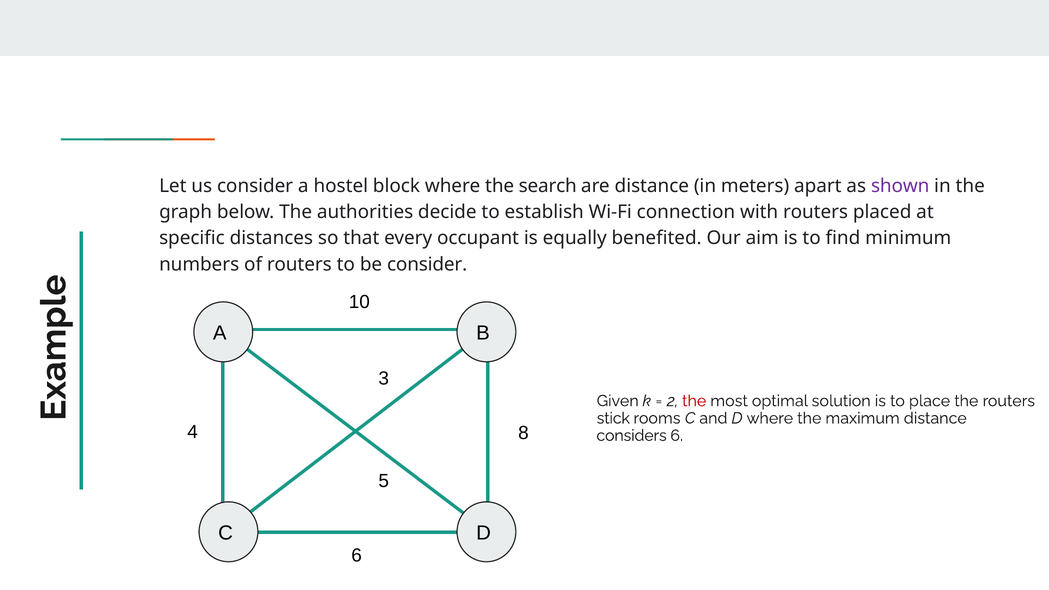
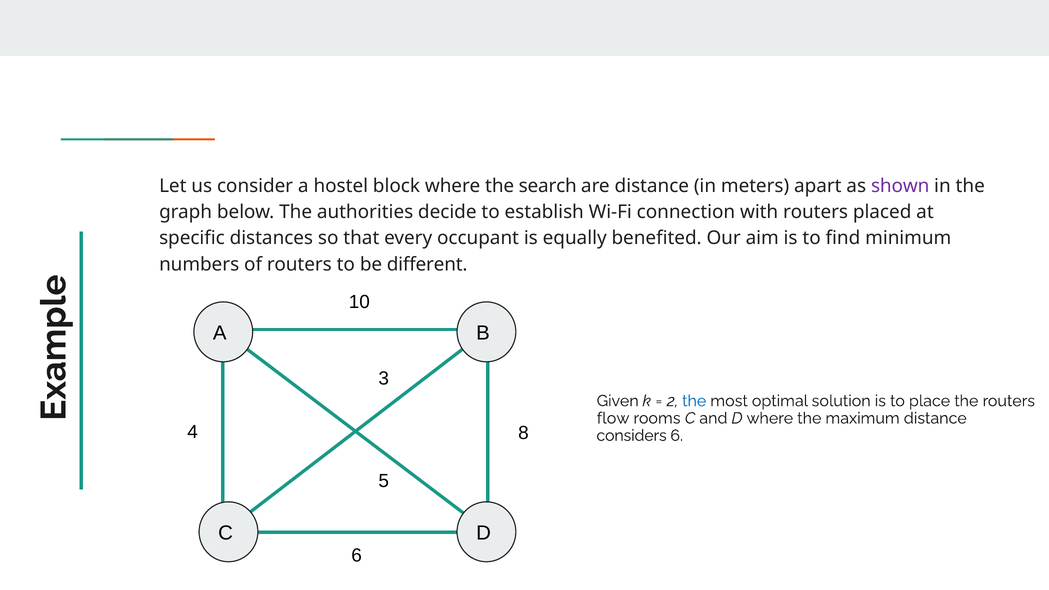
be consider: consider -> different
the at (694, 401) colour: red -> blue
stick: stick -> flow
